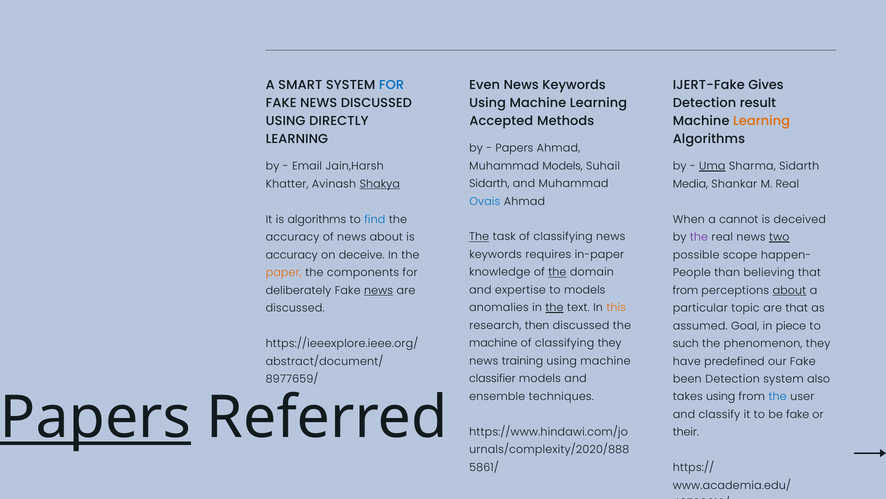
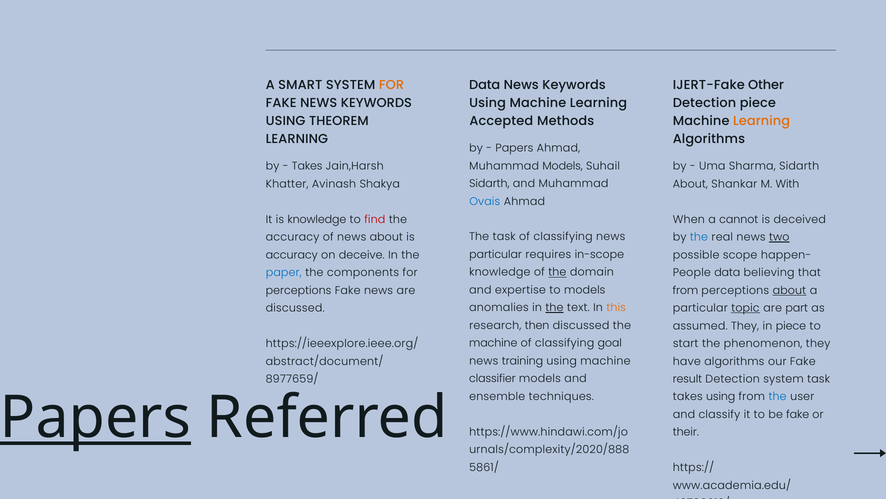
FOR at (391, 85) colour: blue -> orange
Even at (485, 85): Even -> Data
Gives: Gives -> Other
FAKE NEWS DISCUSSED: DISCUSSED -> KEYWORDS
Detection result: result -> piece
DIRECTLY: DIRECTLY -> THEOREM
Email at (307, 166): Email -> Takes
Uma underline: present -> none
Shakya underline: present -> none
Media at (690, 184): Media -> About
M Real: Real -> With
is algorithms: algorithms -> knowledge
find colour: blue -> red
The at (479, 237) underline: present -> none
the at (699, 237) colour: purple -> blue
keywords at (496, 254): keywords -> particular
in-paper: in-paper -> in-scope
paper colour: orange -> blue
People than: than -> data
deliberately at (298, 290): deliberately -> perceptions
news at (378, 290) underline: present -> none
topic underline: none -> present
are that: that -> part
assumed Goal: Goal -> They
classifying they: they -> goal
such: such -> start
have predefined: predefined -> algorithms
been: been -> result
system also: also -> task
